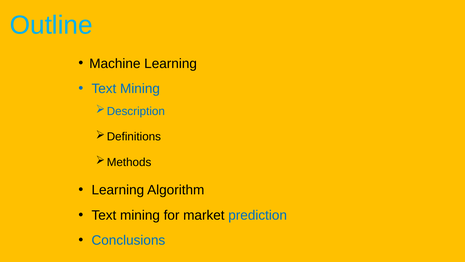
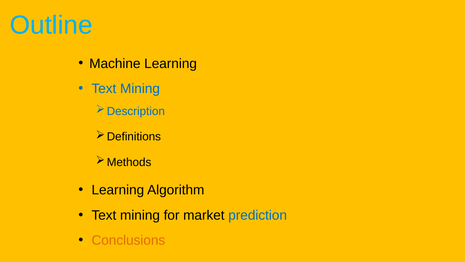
Conclusions colour: blue -> orange
